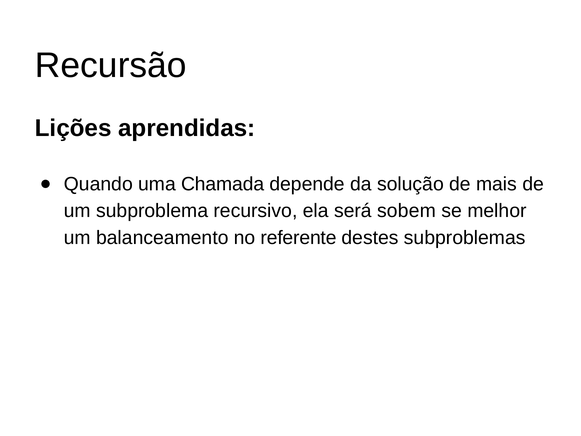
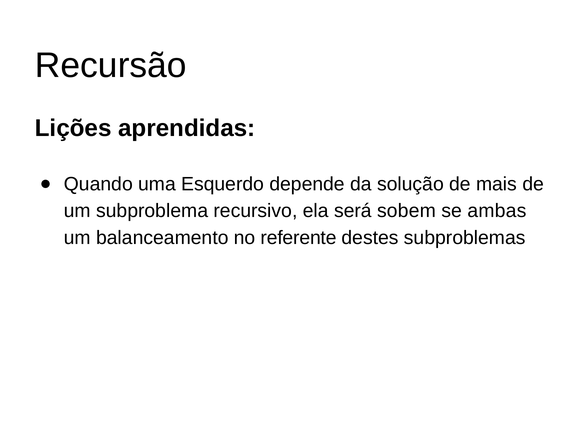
Chamada: Chamada -> Esquerdo
melhor: melhor -> ambas
